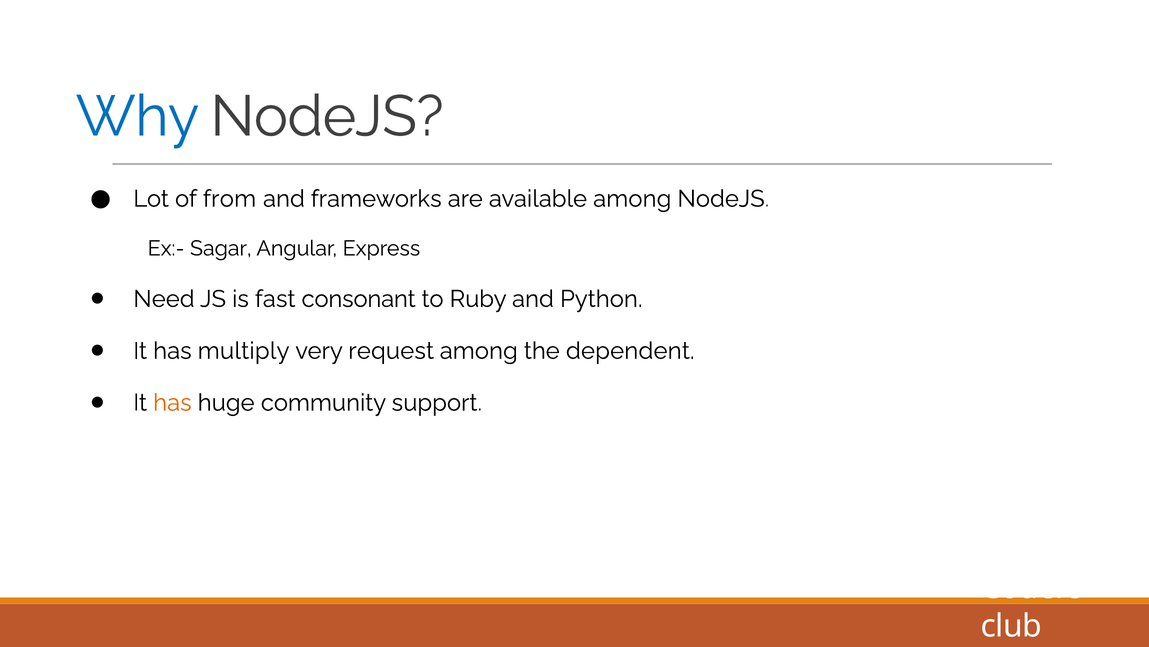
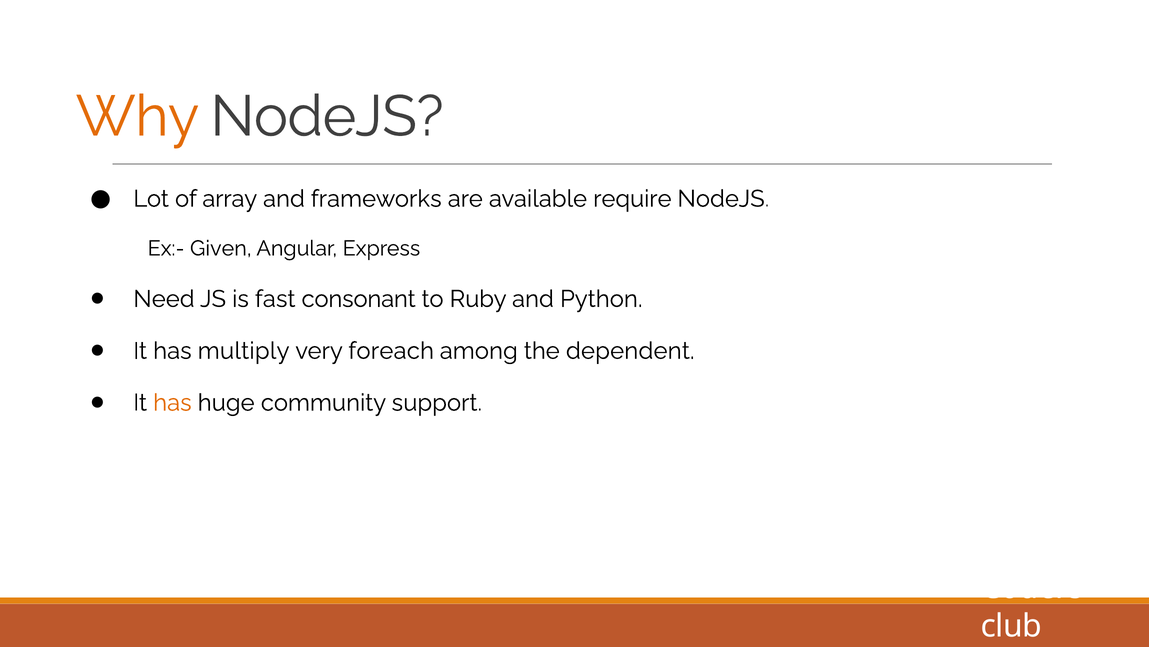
Why colour: blue -> orange
from: from -> array
available among: among -> require
Sagar: Sagar -> Given
request: request -> foreach
